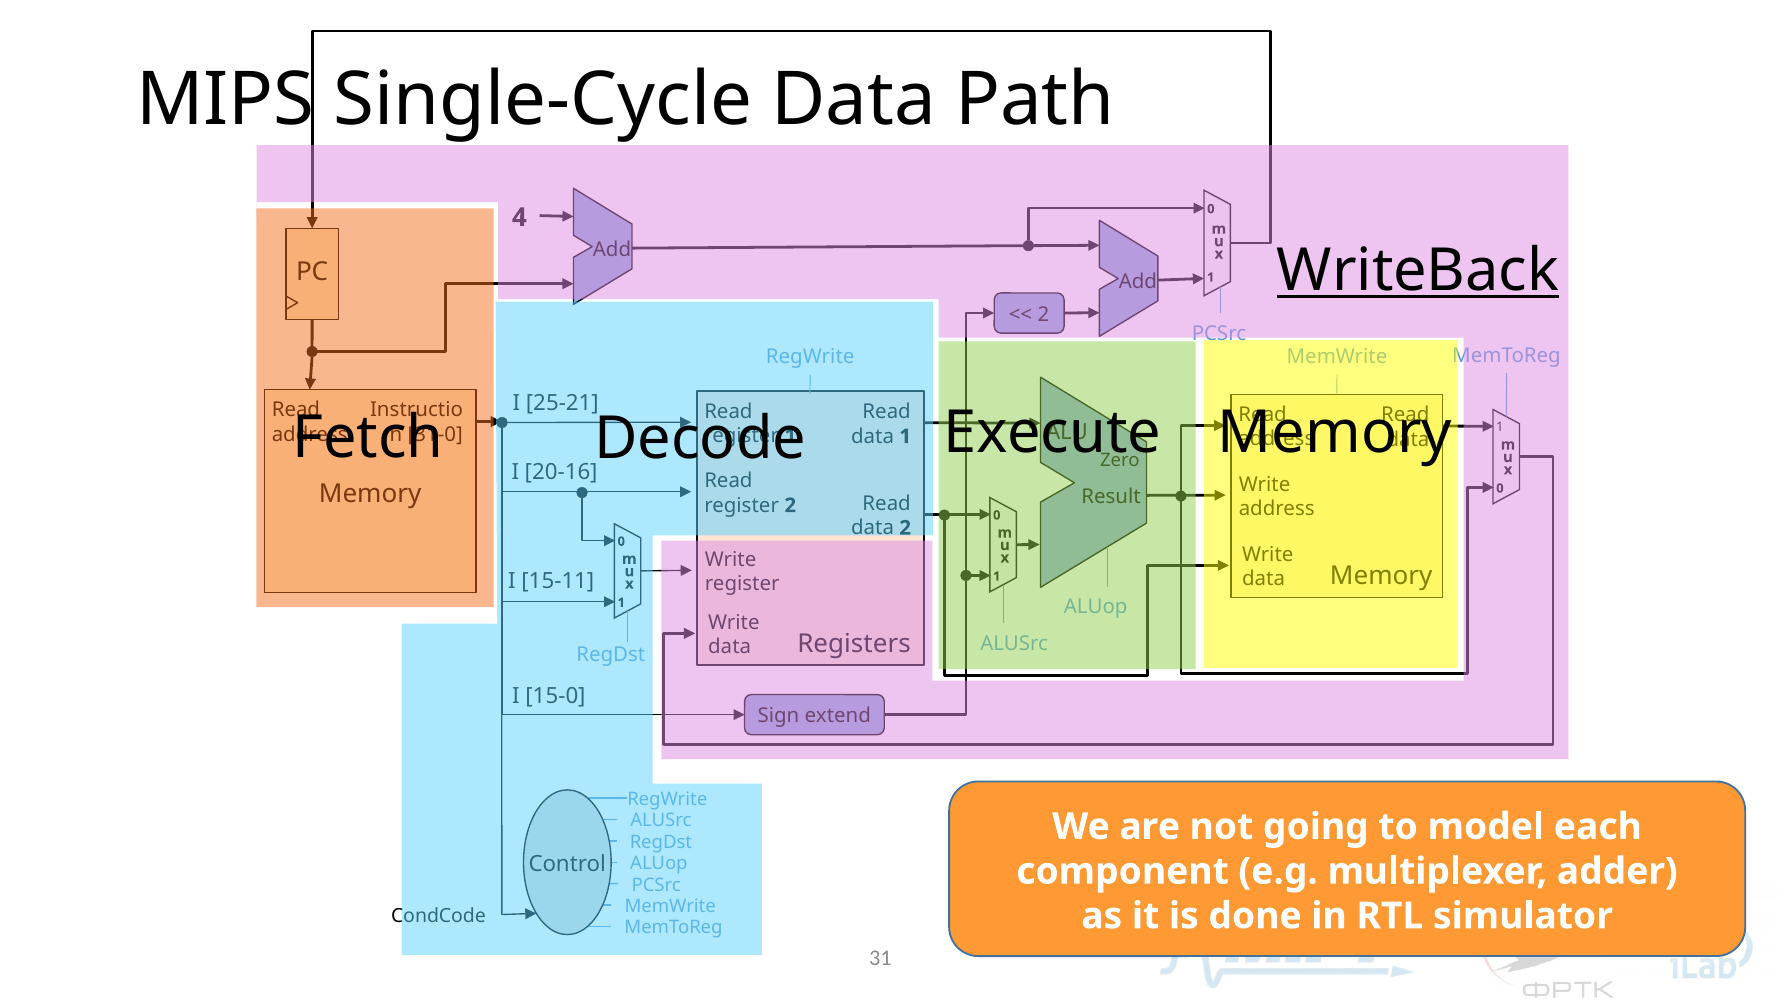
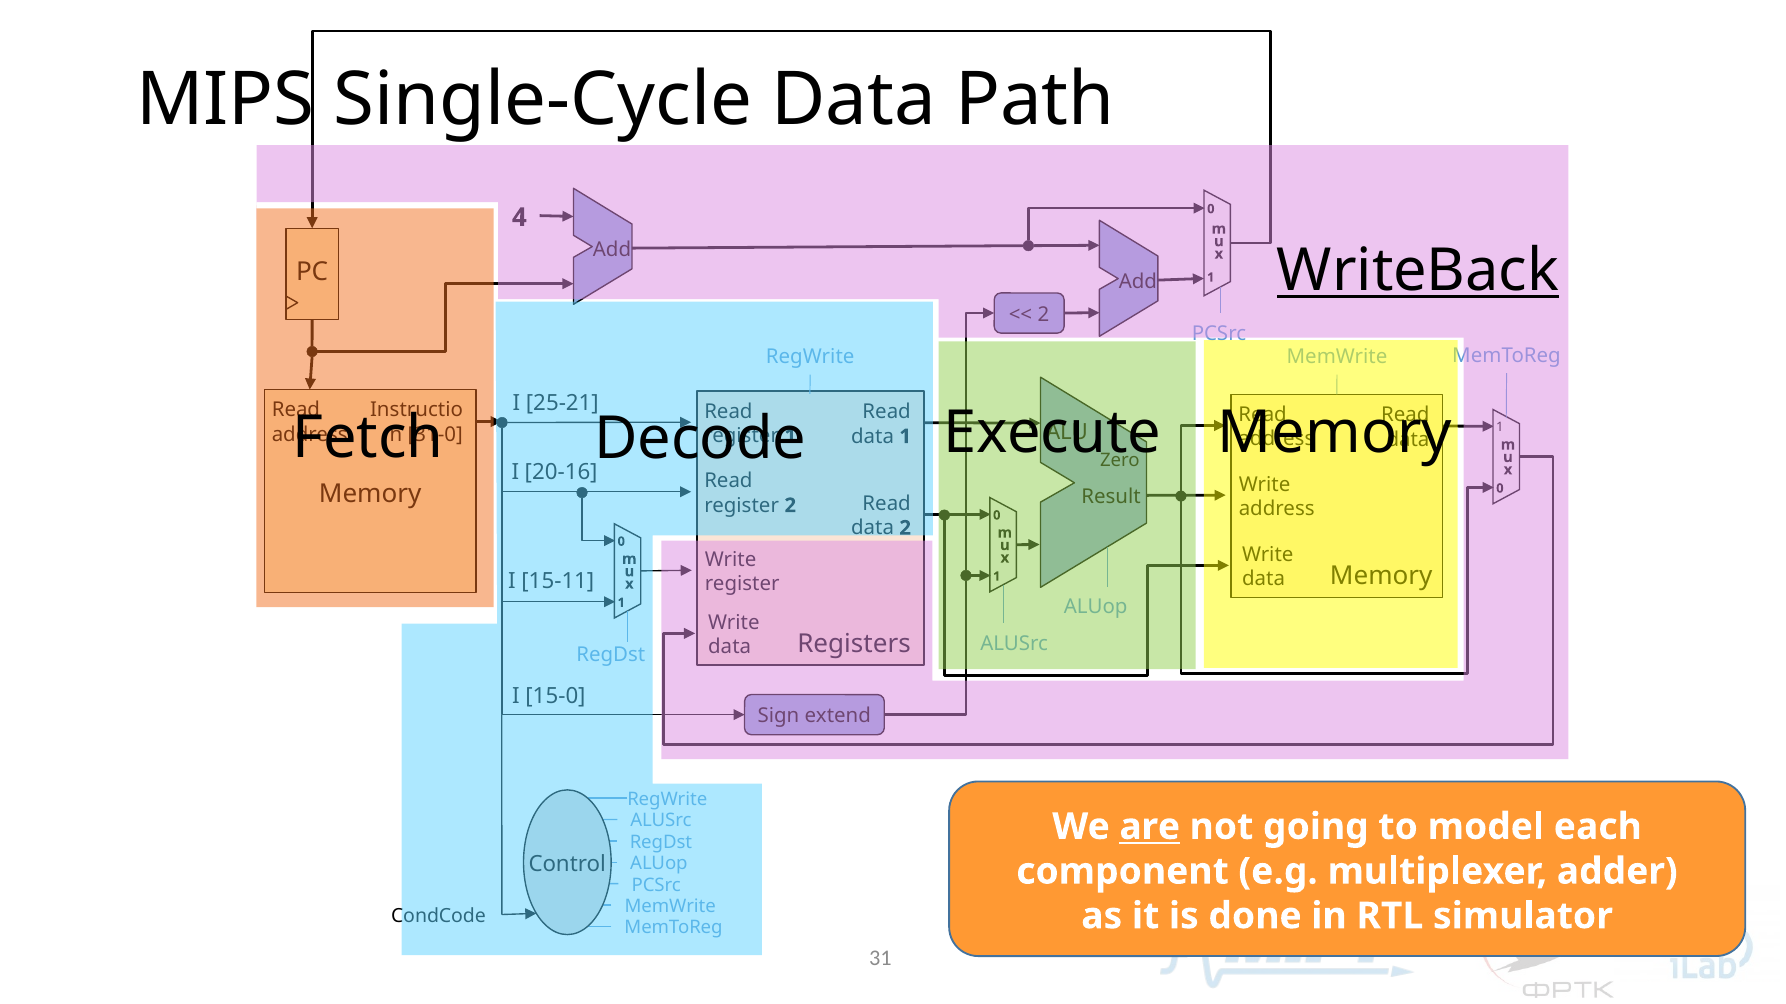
are underline: none -> present
